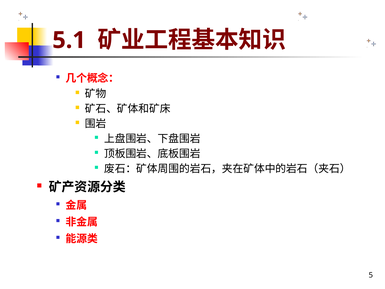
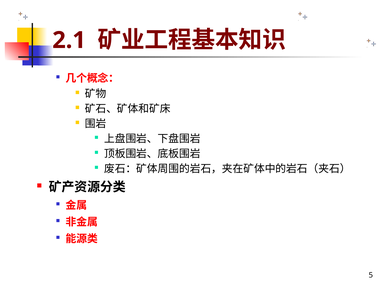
5.1: 5.1 -> 2.1
